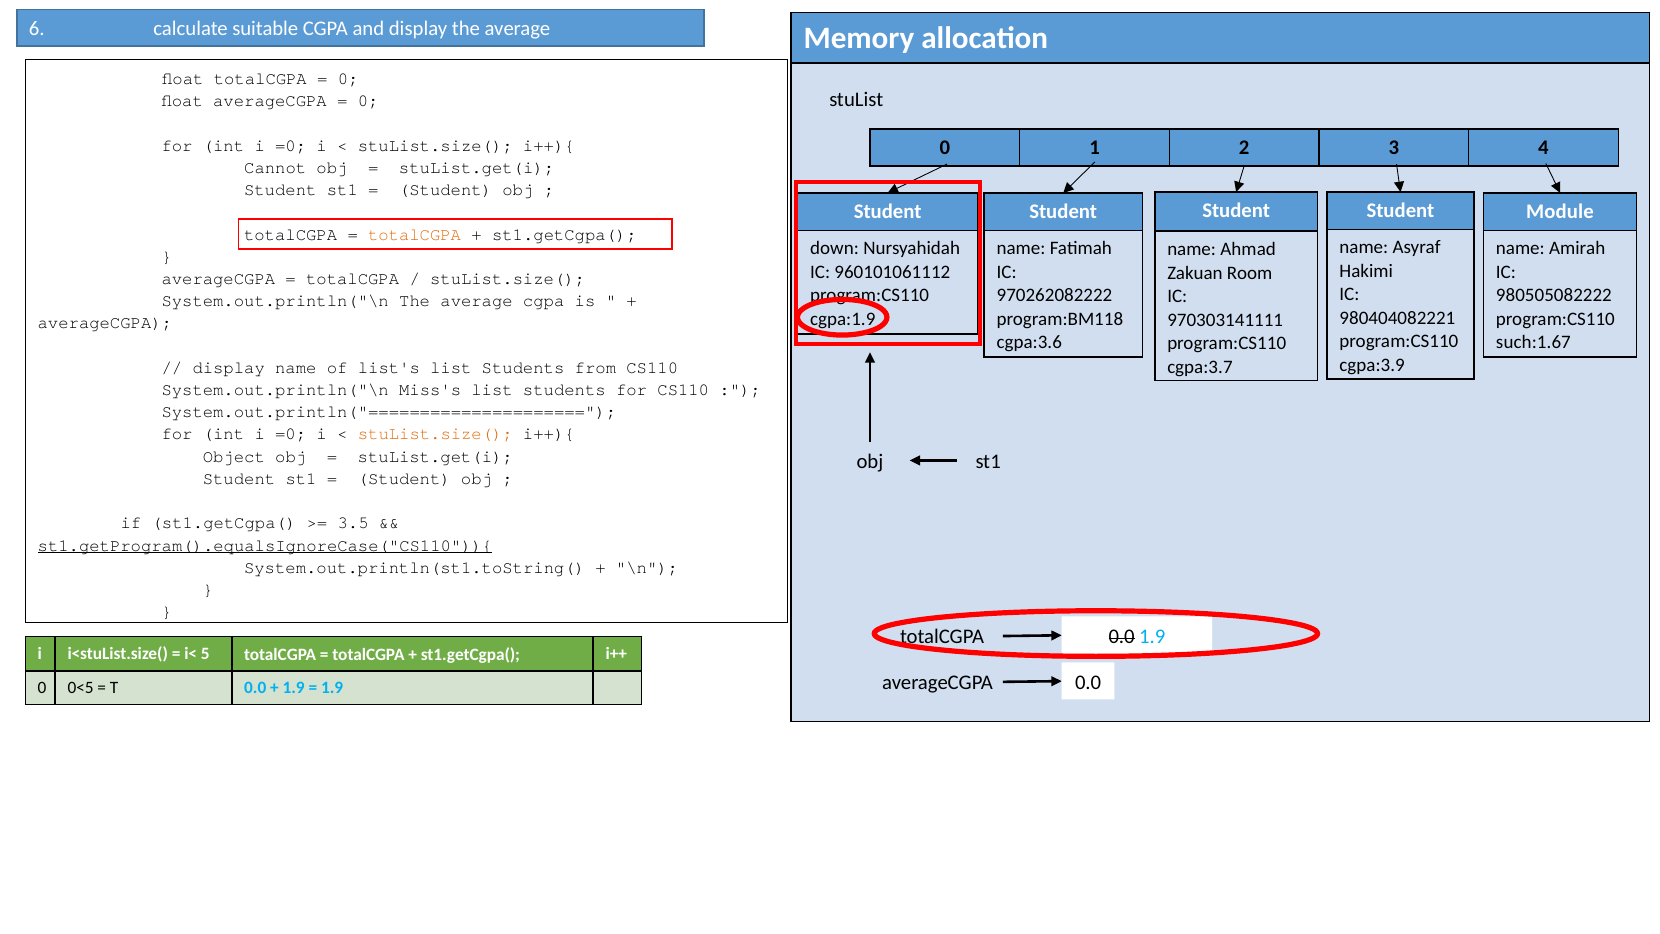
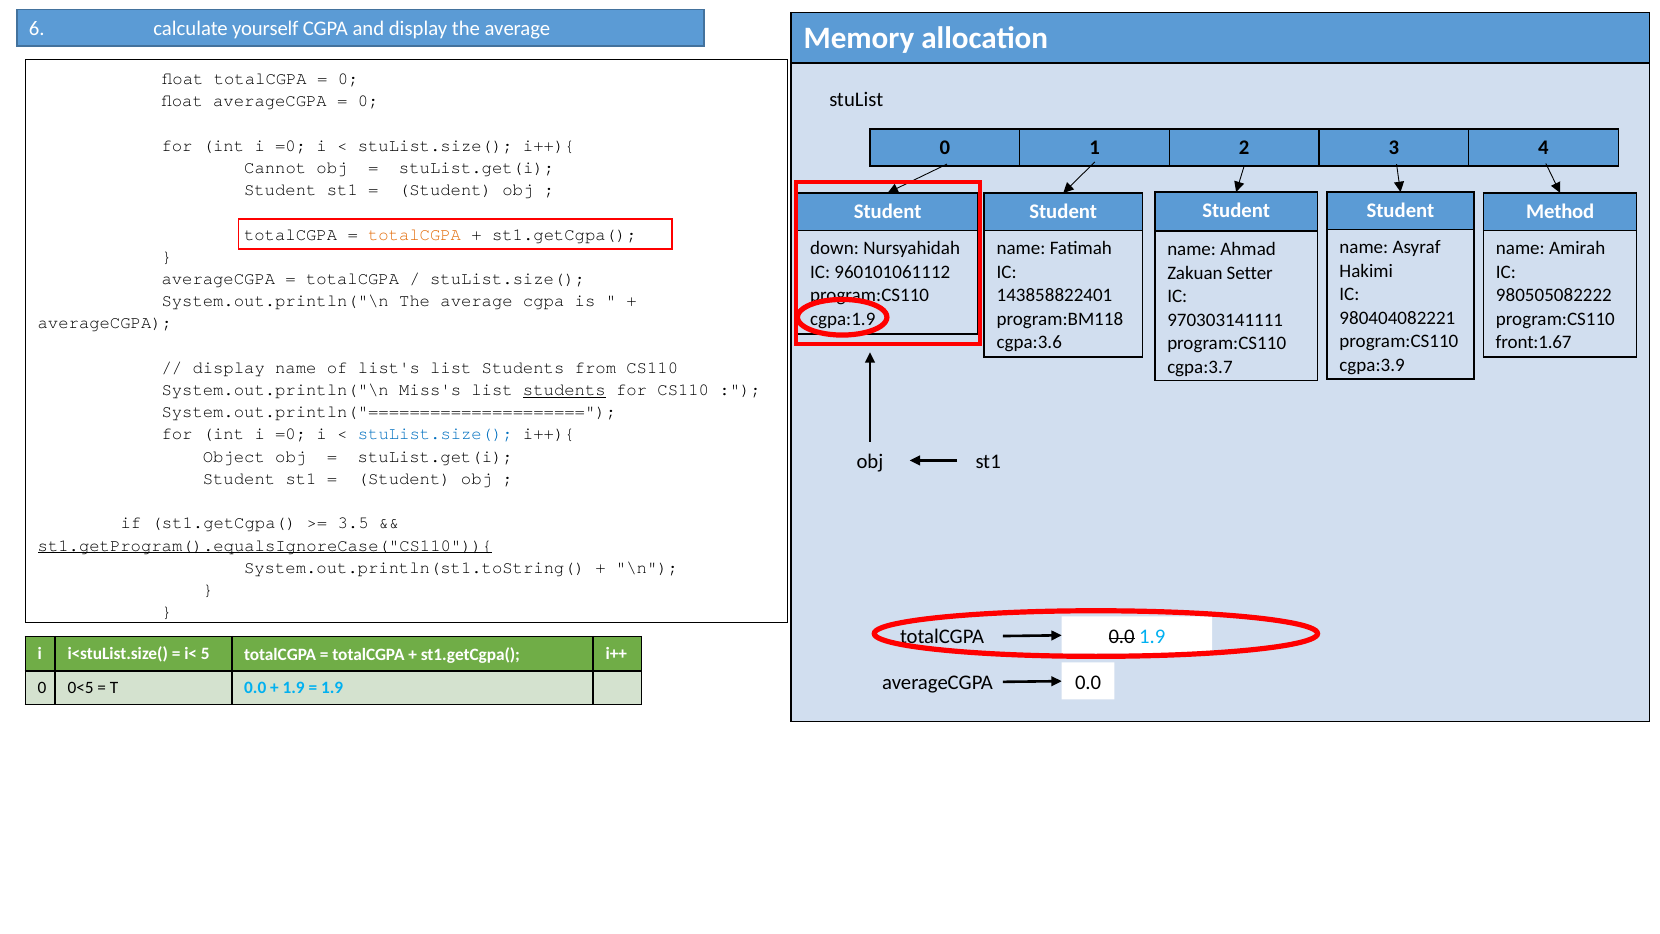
suitable: suitable -> yourself
Module: Module -> Method
Room: Room -> Setter
970262082222: 970262082222 -> 143858822401
such:1.67: such:1.67 -> front:1.67
students at (564, 390) underline: none -> present
stuList.size( at (435, 434) colour: orange -> blue
